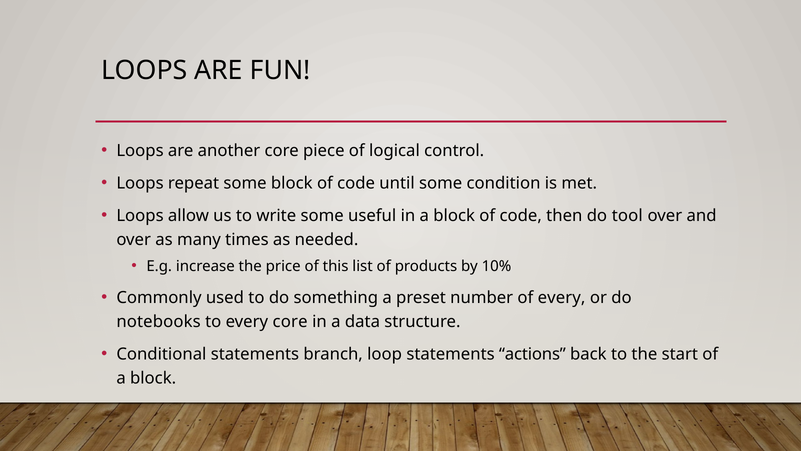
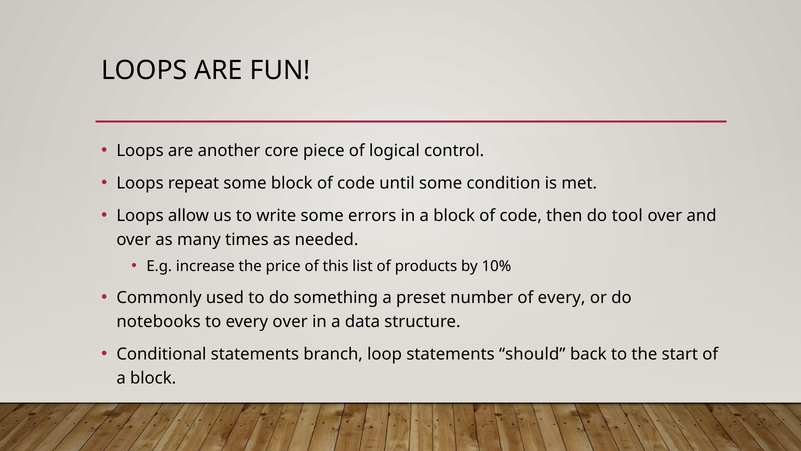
useful: useful -> errors
every core: core -> over
actions: actions -> should
